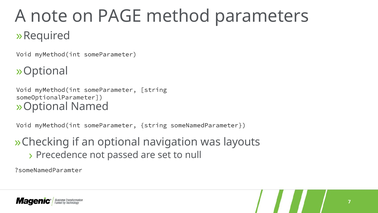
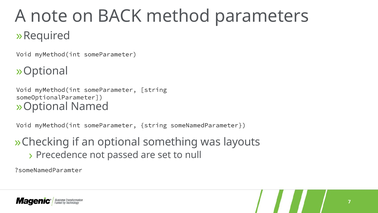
PAGE: PAGE -> BACK
navigation: navigation -> something
